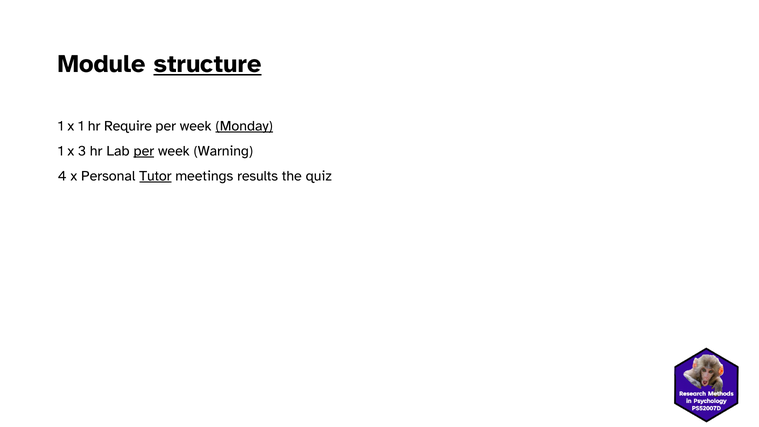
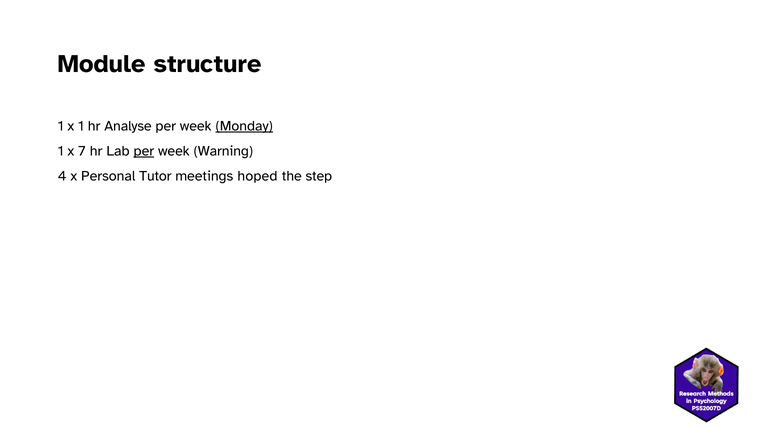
structure underline: present -> none
Require: Require -> Analyse
3: 3 -> 7
Tutor underline: present -> none
results: results -> hoped
quiz: quiz -> step
